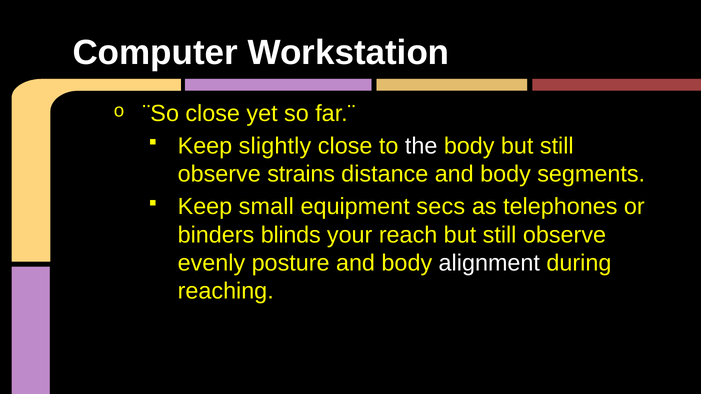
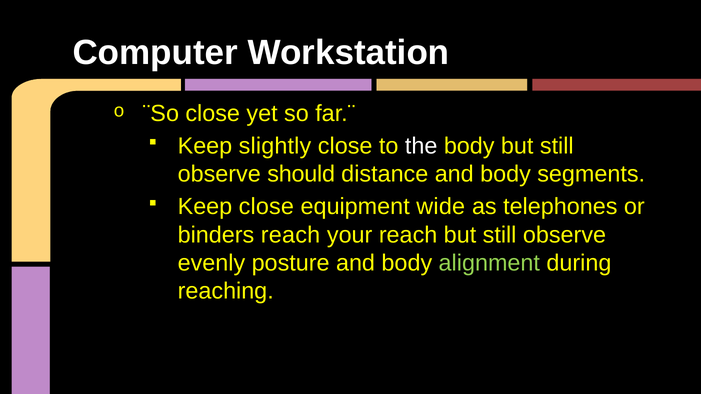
strains: strains -> should
Keep small: small -> close
secs: secs -> wide
binders blinds: blinds -> reach
alignment colour: white -> light green
